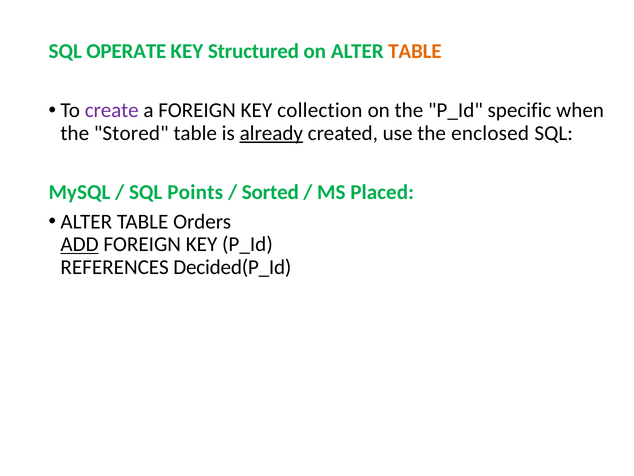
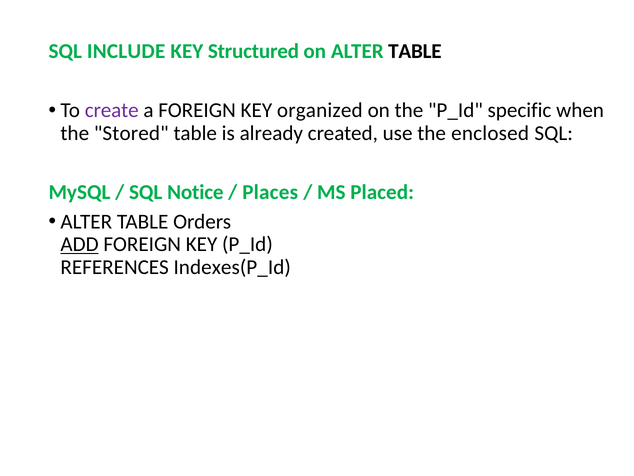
OPERATE: OPERATE -> INCLUDE
TABLE at (415, 51) colour: orange -> black
collection: collection -> organized
already underline: present -> none
Points: Points -> Notice
Sorted: Sorted -> Places
Decided(P_Id: Decided(P_Id -> Indexes(P_Id
